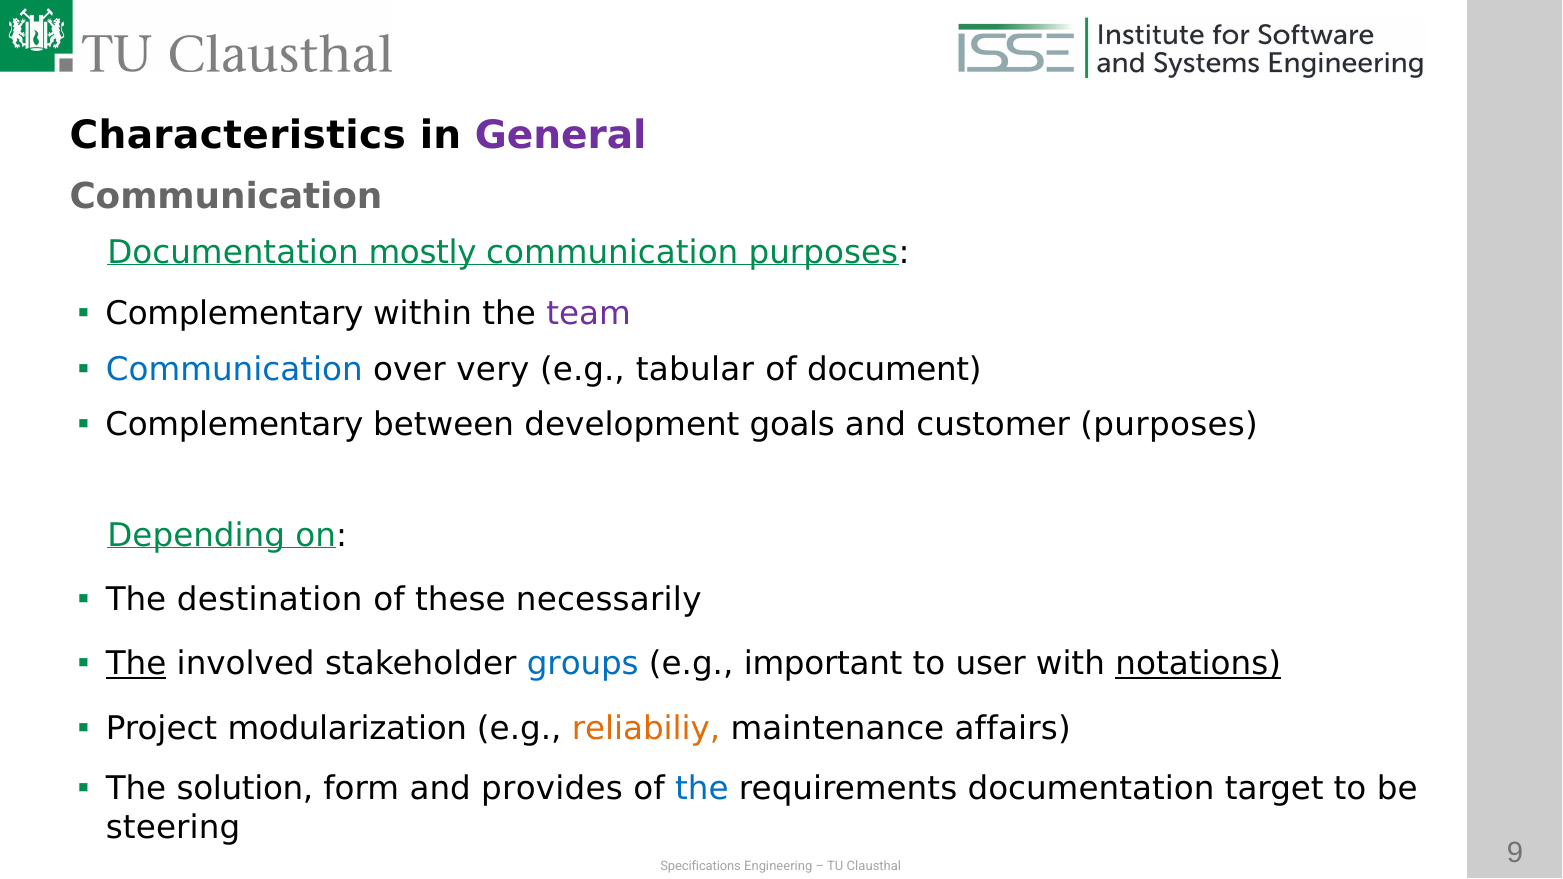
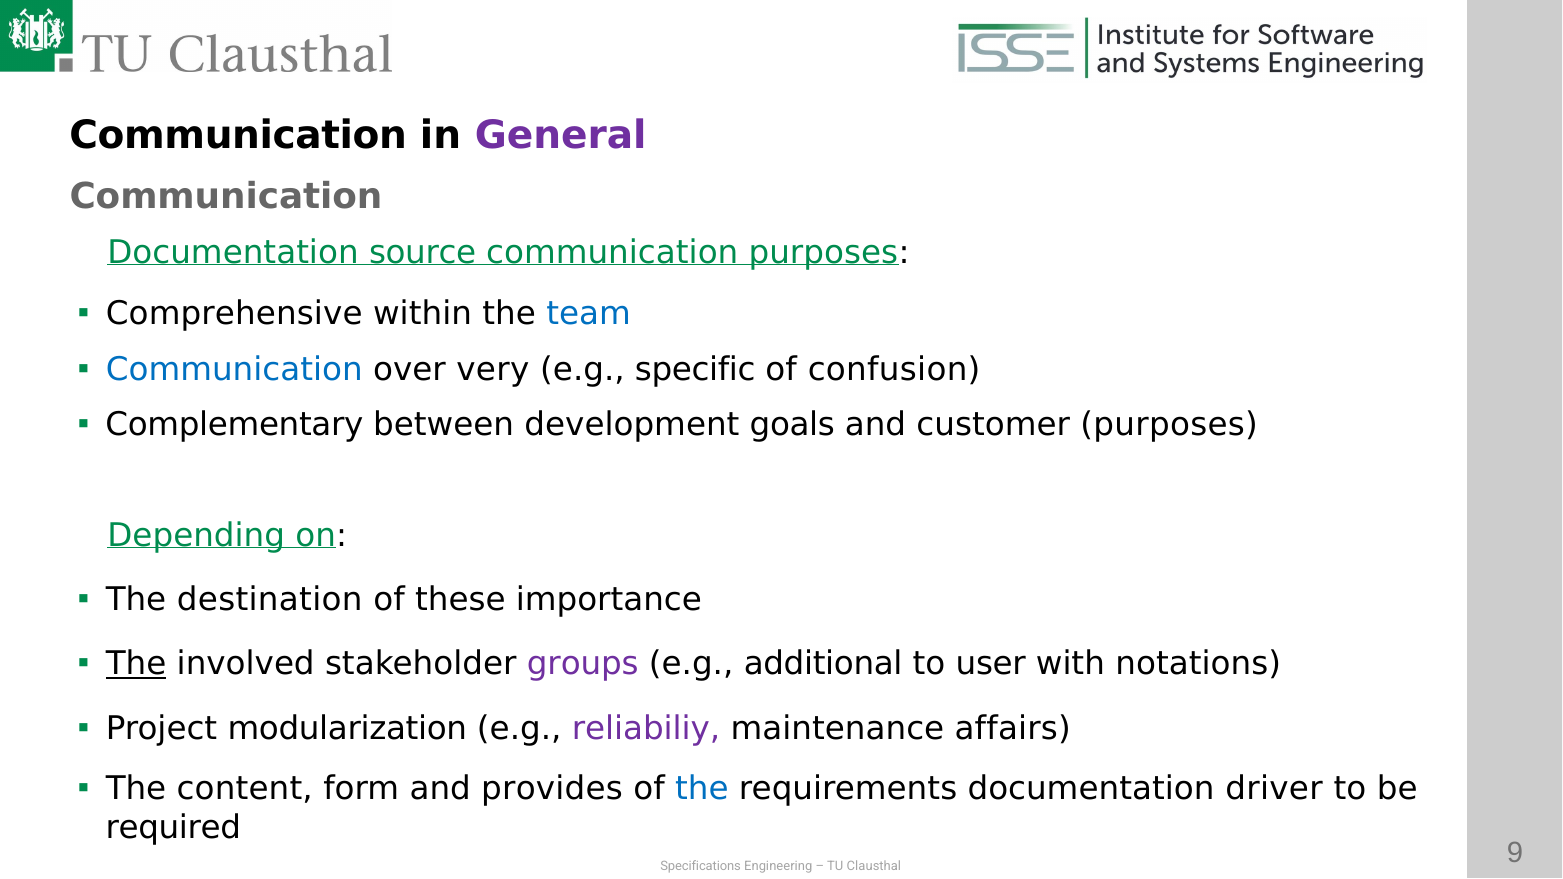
Characteristics at (238, 135): Characteristics -> Communication
mostly: mostly -> source
Complementary at (234, 314): Complementary -> Comprehensive
team colour: purple -> blue
tabular: tabular -> specific
document: document -> confusion
necessarily: necessarily -> importance
groups colour: blue -> purple
important: important -> additional
notations underline: present -> none
reliabiliy colour: orange -> purple
solution: solution -> content
target: target -> driver
steering: steering -> required
